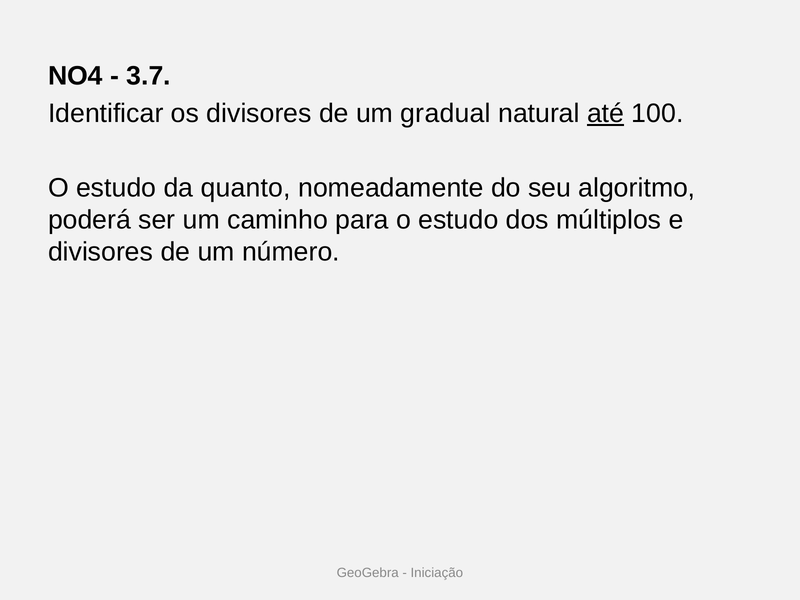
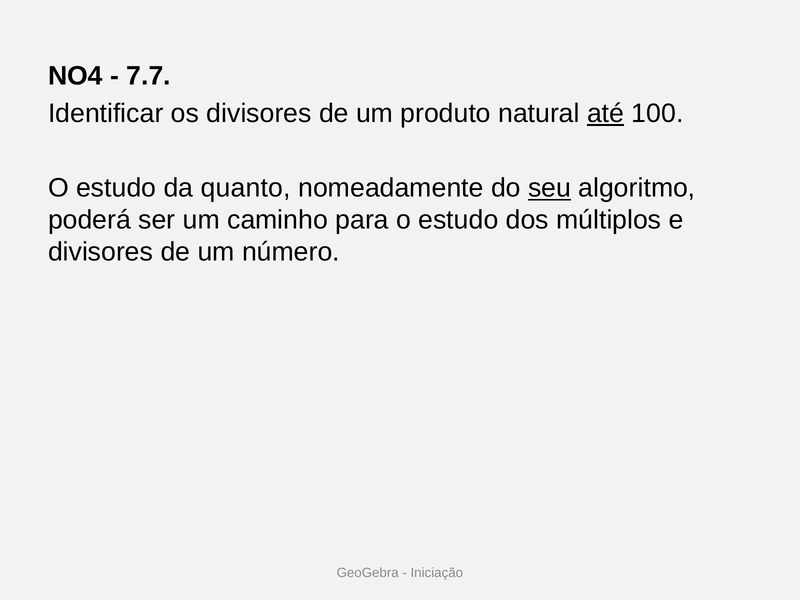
3.7: 3.7 -> 7.7
gradual: gradual -> produto
seu underline: none -> present
